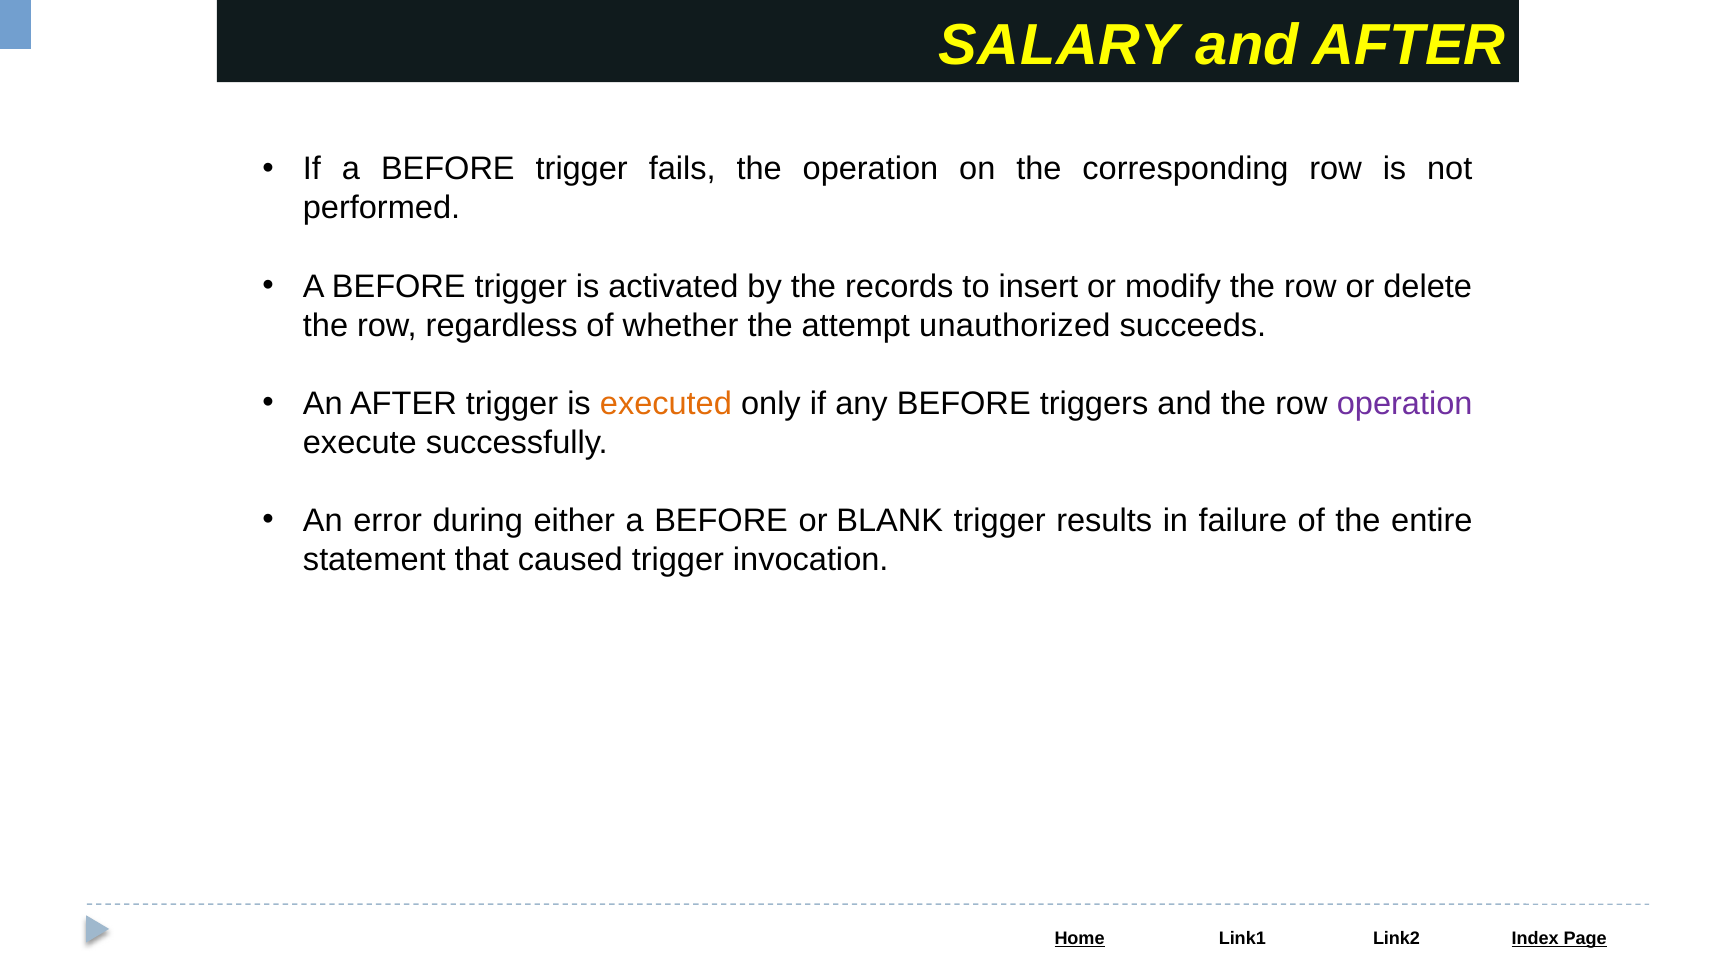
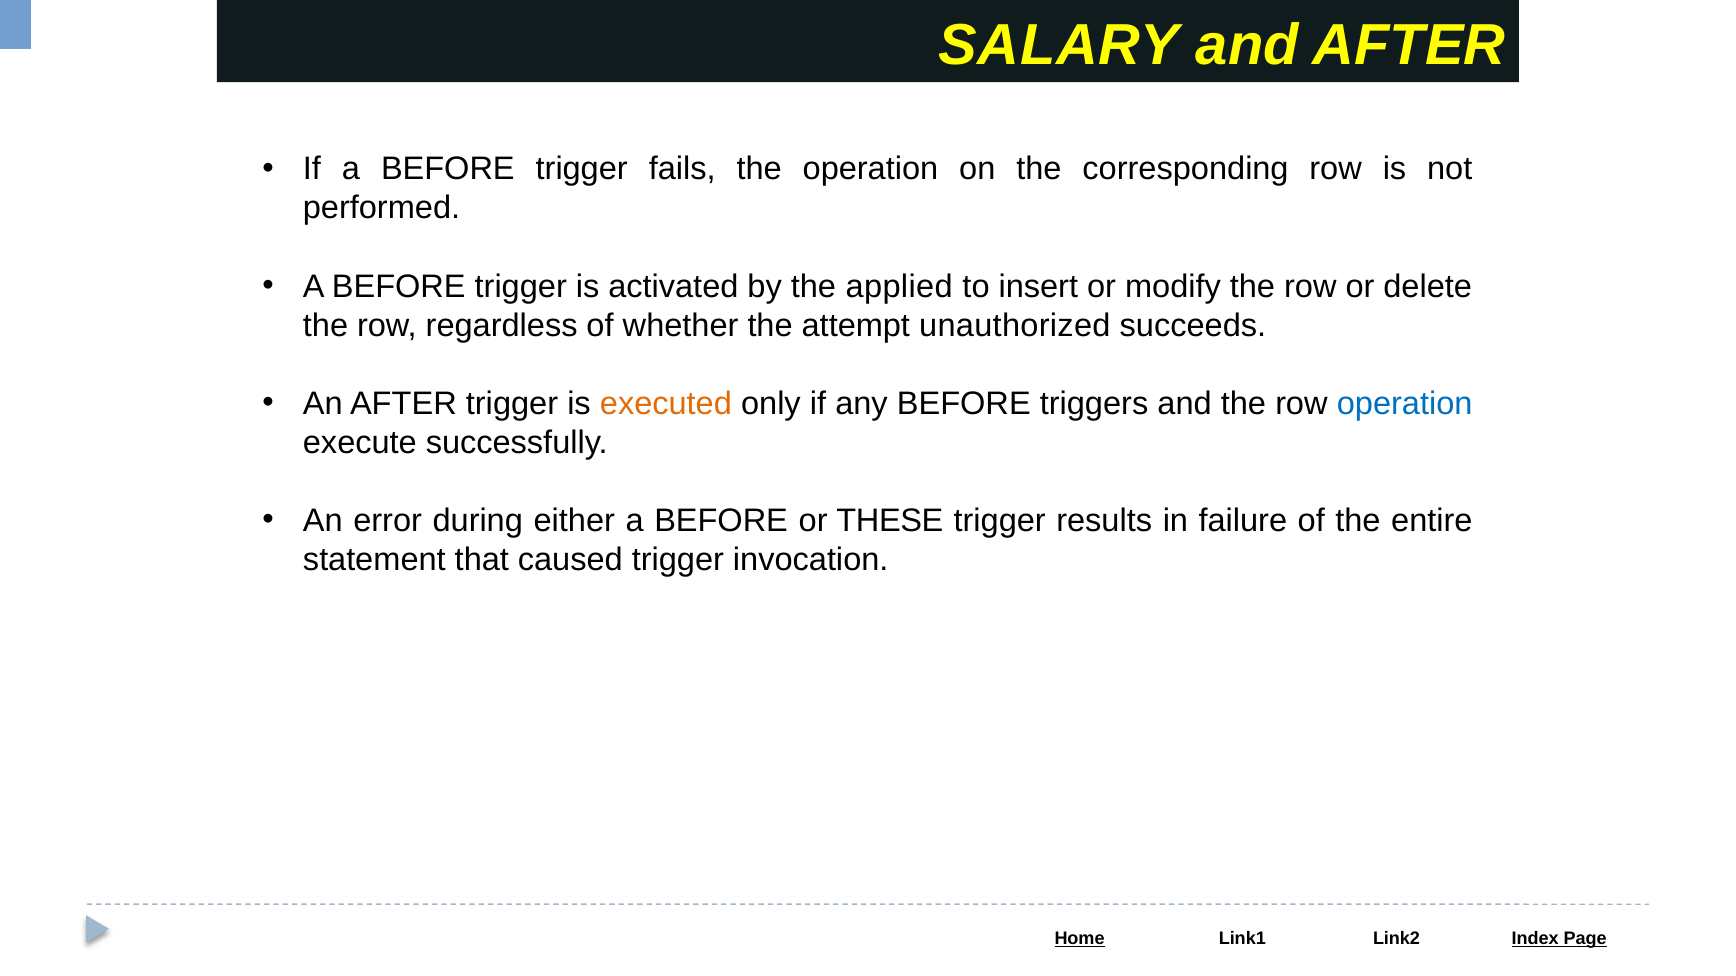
records: records -> applied
operation at (1405, 404) colour: purple -> blue
BLANK: BLANK -> THESE
